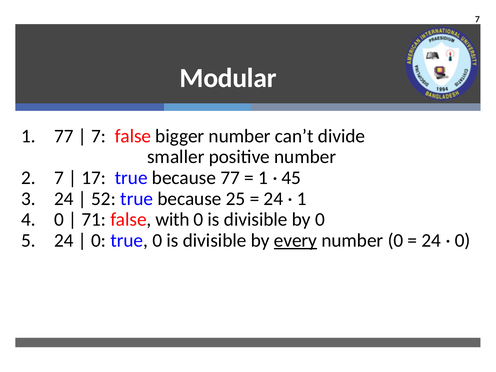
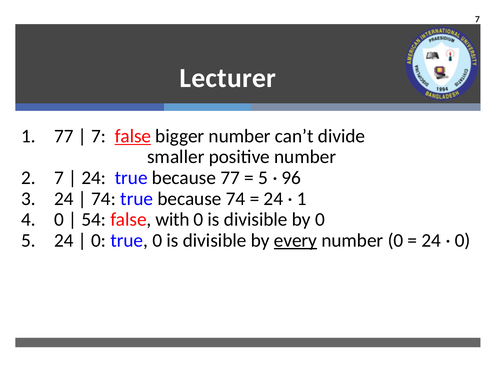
Modular: Modular -> Lecturer
false at (133, 136) underline: none -> present
17 at (94, 178): 17 -> 24
1 at (263, 178): 1 -> 5
45: 45 -> 96
52 at (104, 199): 52 -> 74
because 25: 25 -> 74
71: 71 -> 54
